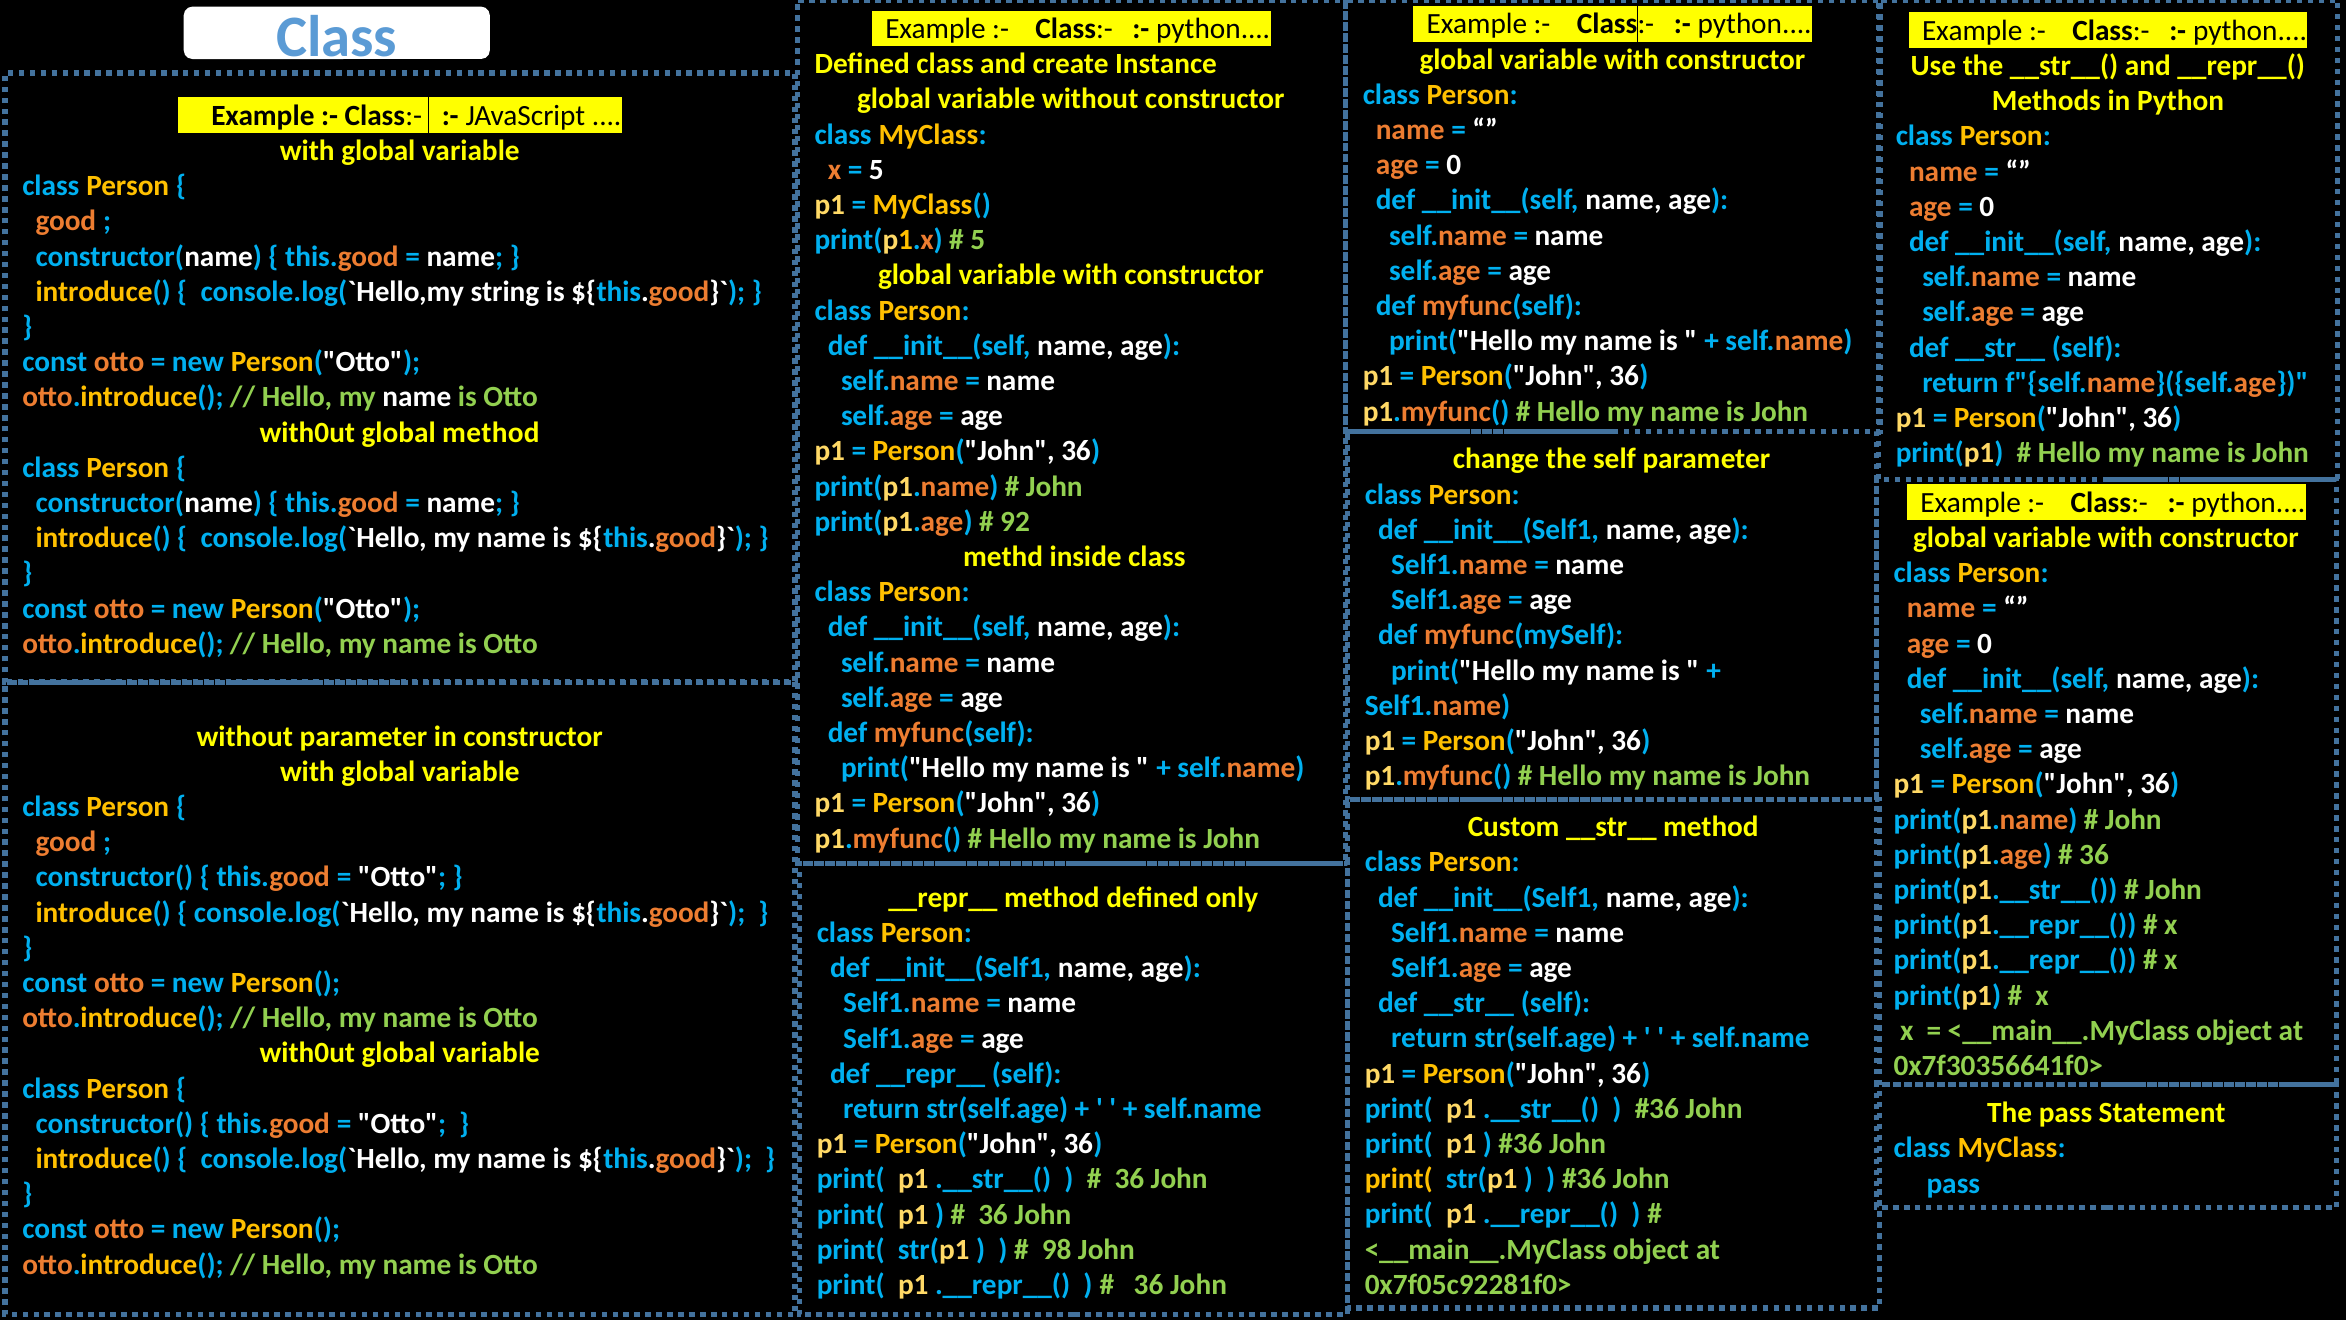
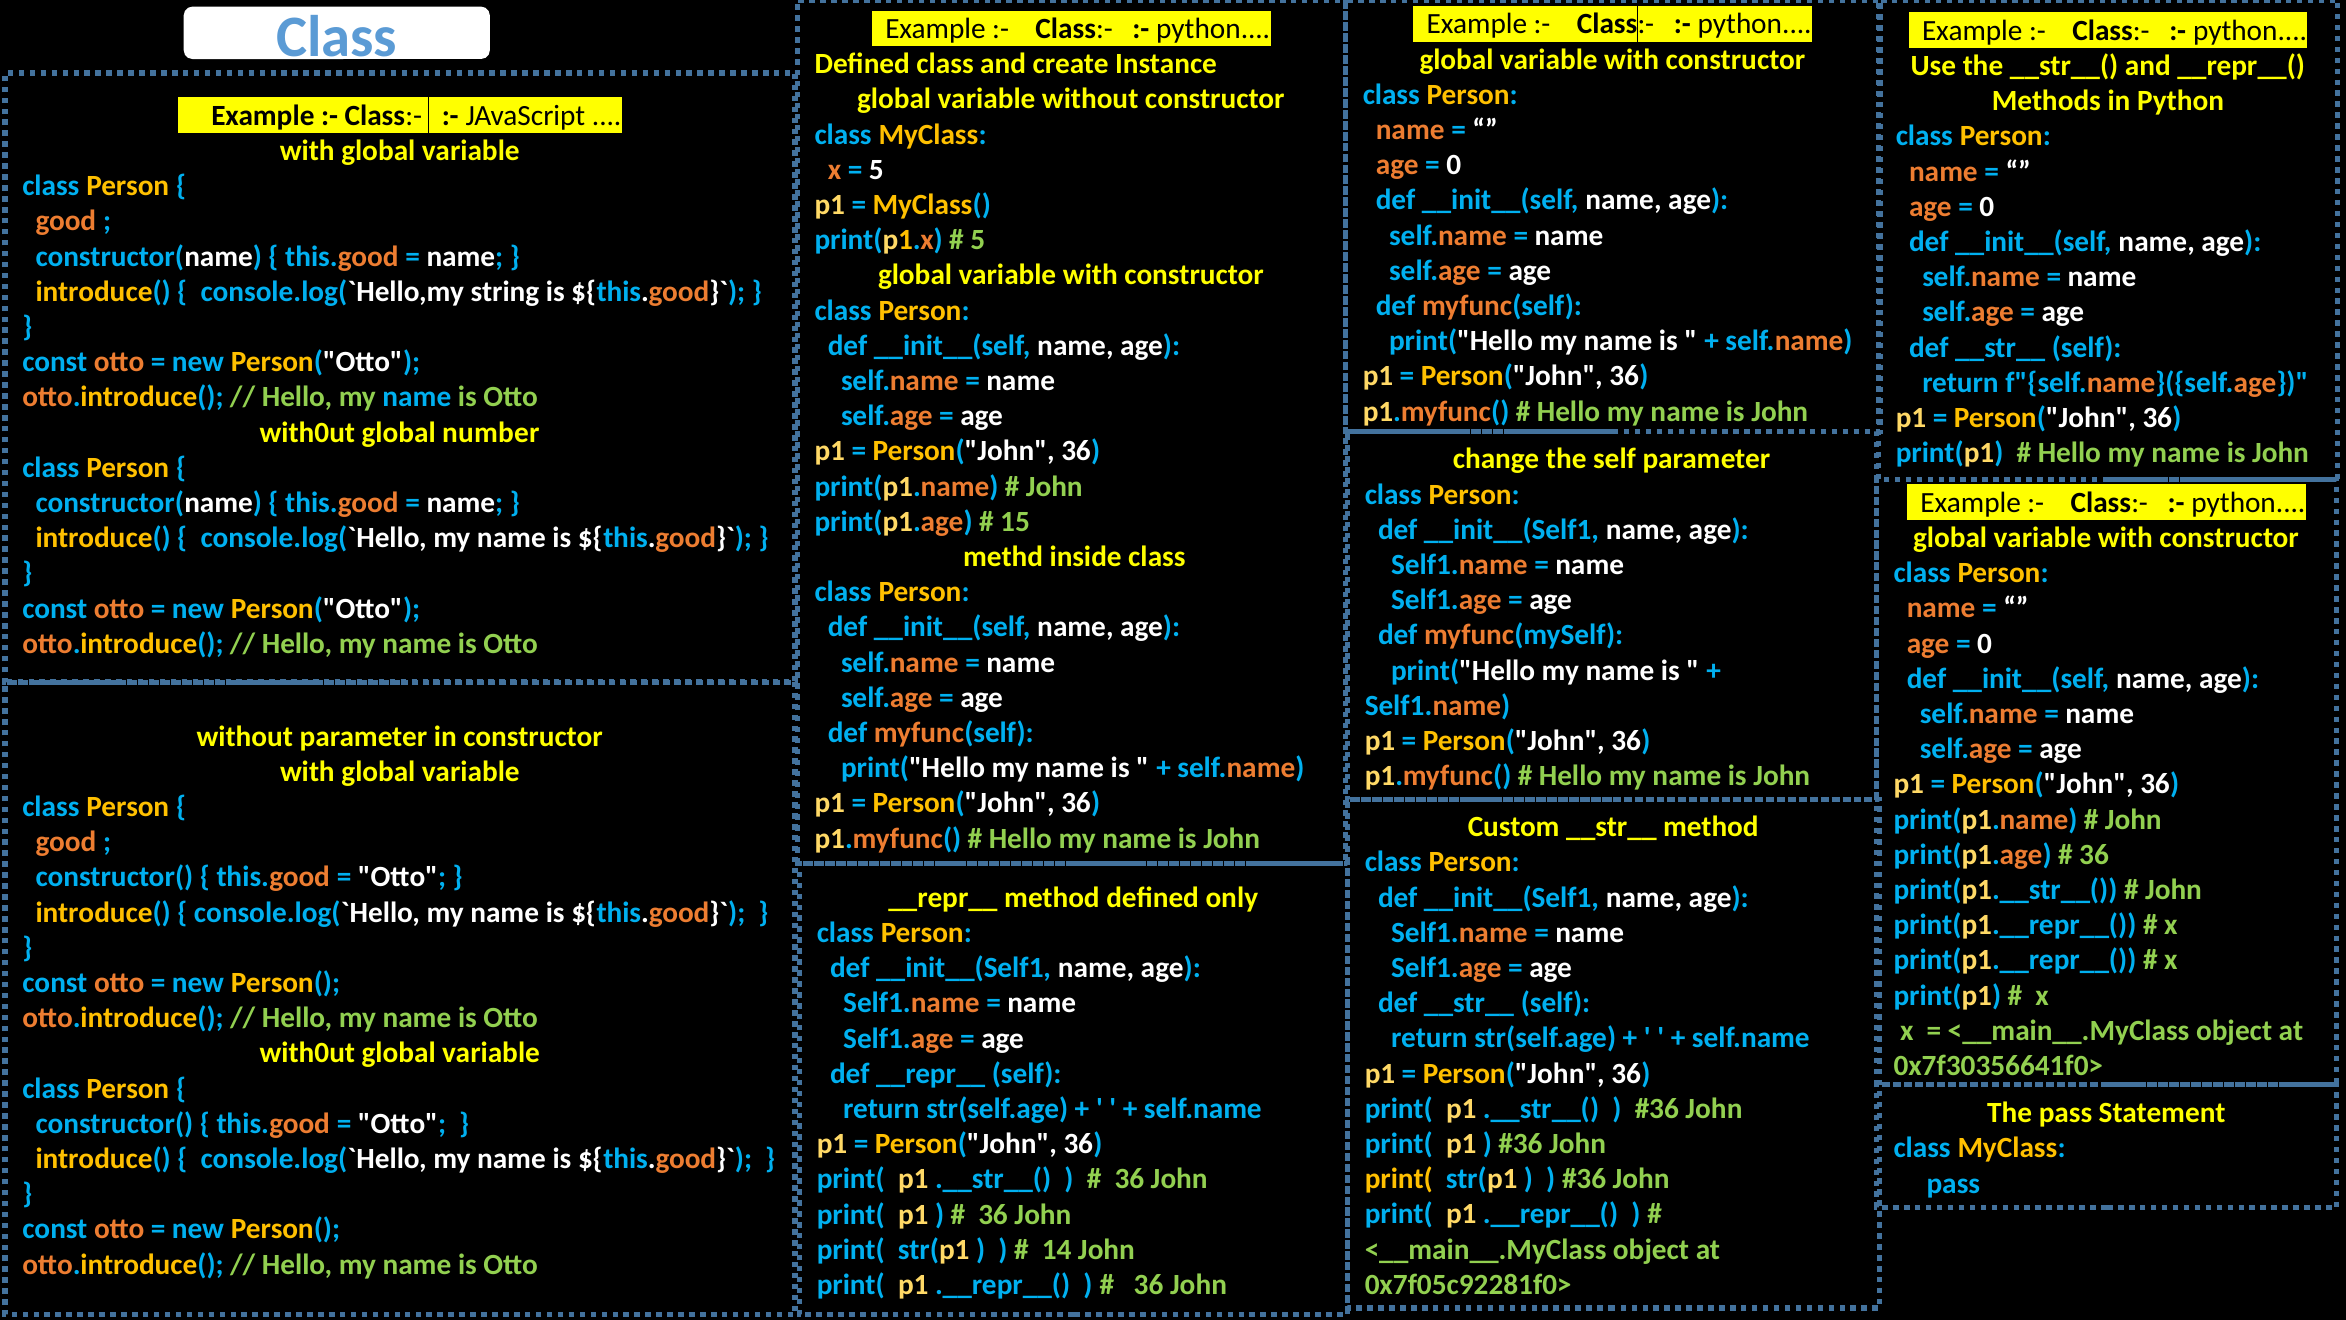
name at (417, 397) colour: white -> light blue
global method: method -> number
92: 92 -> 15
98: 98 -> 14
